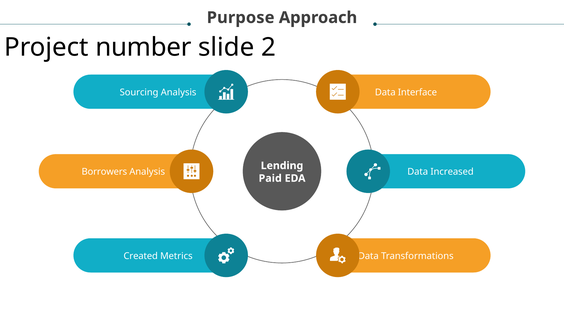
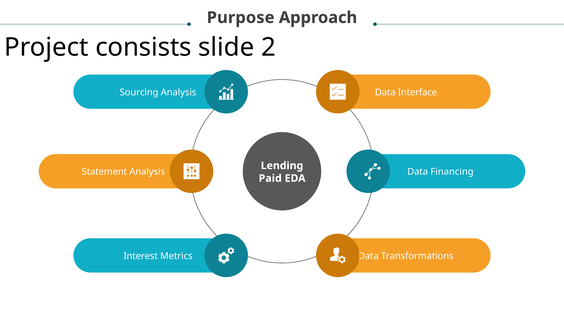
number: number -> consists
Borrowers: Borrowers -> Statement
Increased: Increased -> Financing
Created: Created -> Interest
